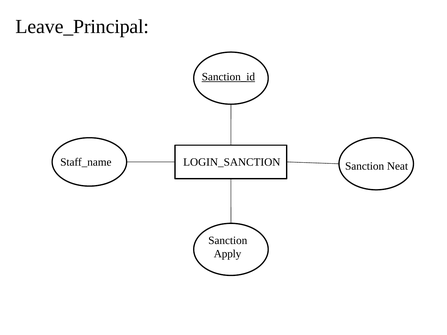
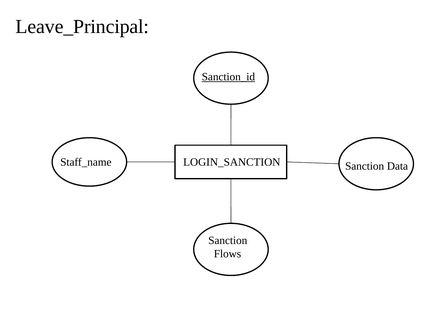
Neat: Neat -> Data
Apply: Apply -> Flows
